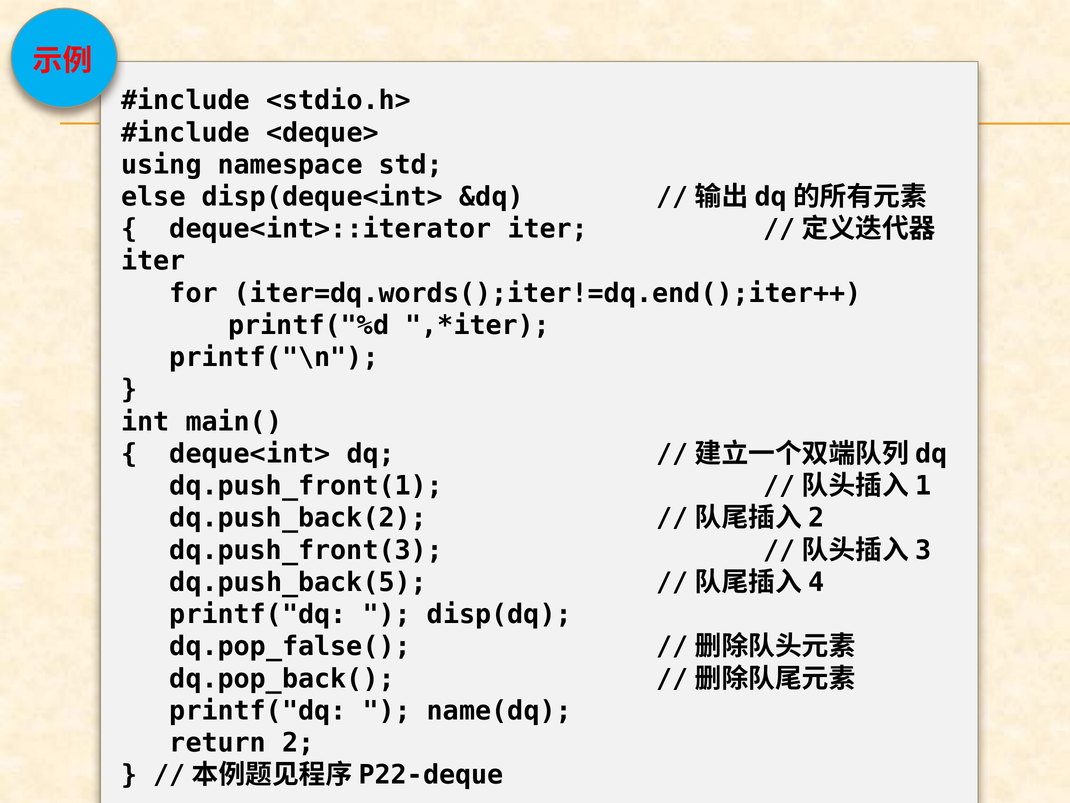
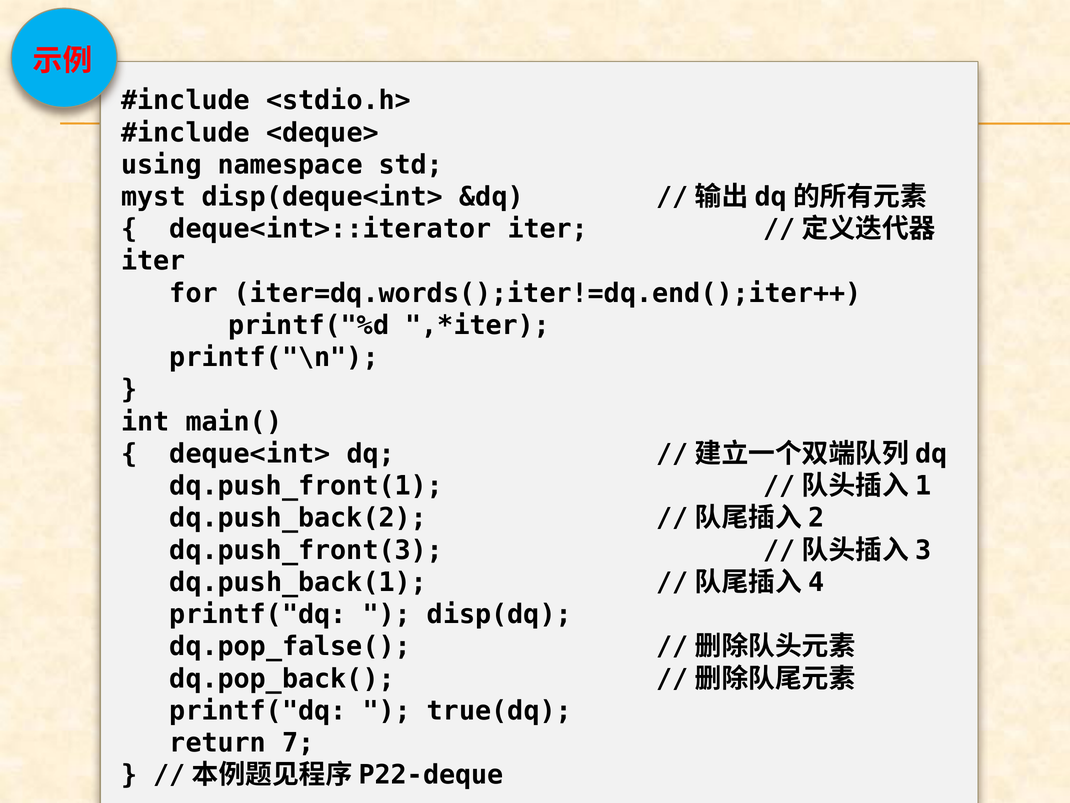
else: else -> myst
dq.push_back(5: dq.push_back(5 -> dq.push_back(1
name(dq: name(dq -> true(dq
2: 2 -> 7
